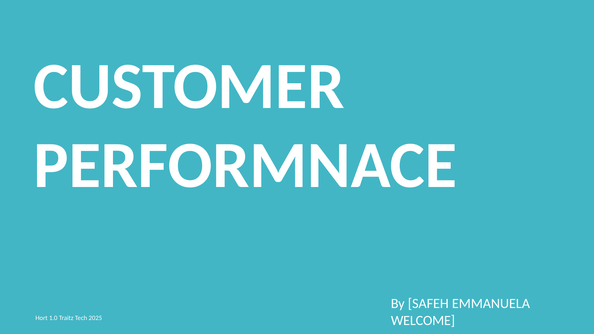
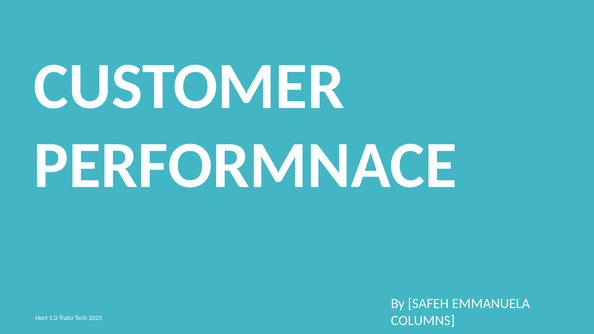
WELCOME: WELCOME -> COLUMNS
